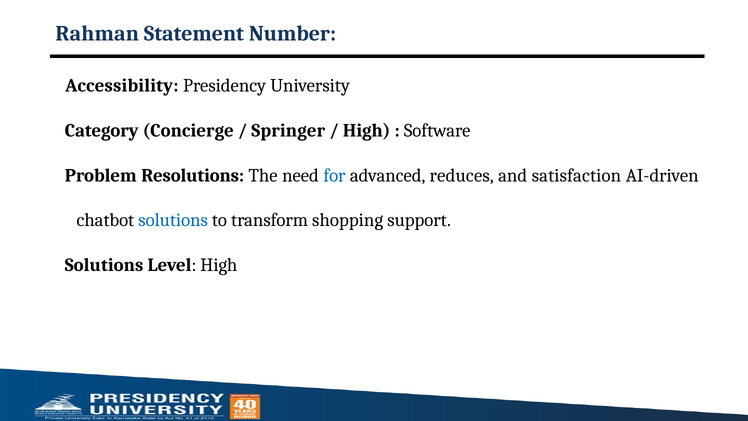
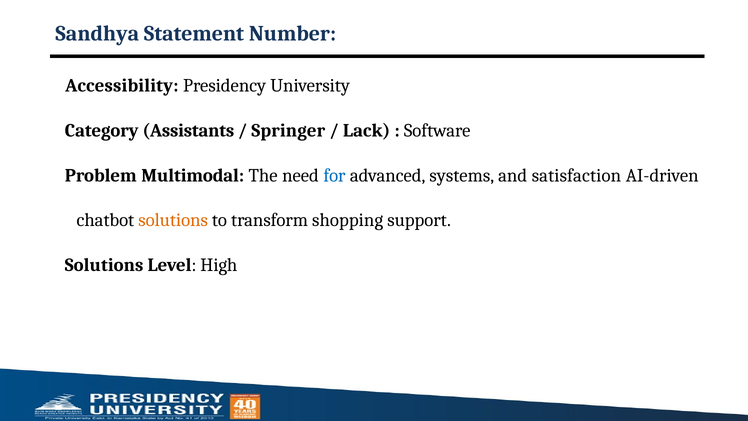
Rahman: Rahman -> Sandhya
Concierge: Concierge -> Assistants
High at (367, 130): High -> Lack
Resolutions: Resolutions -> Multimodal
reduces: reduces -> systems
solutions at (173, 220) colour: blue -> orange
